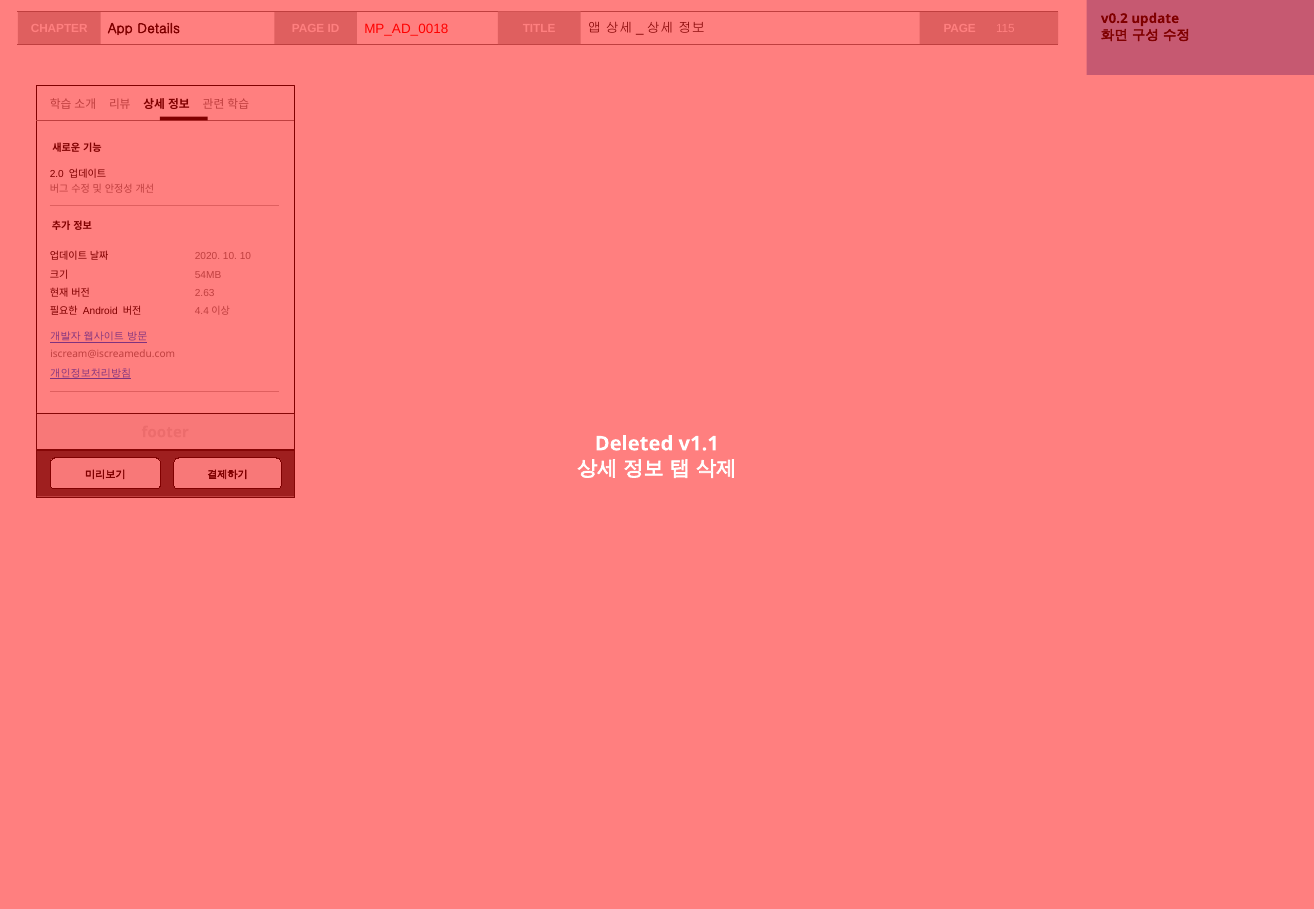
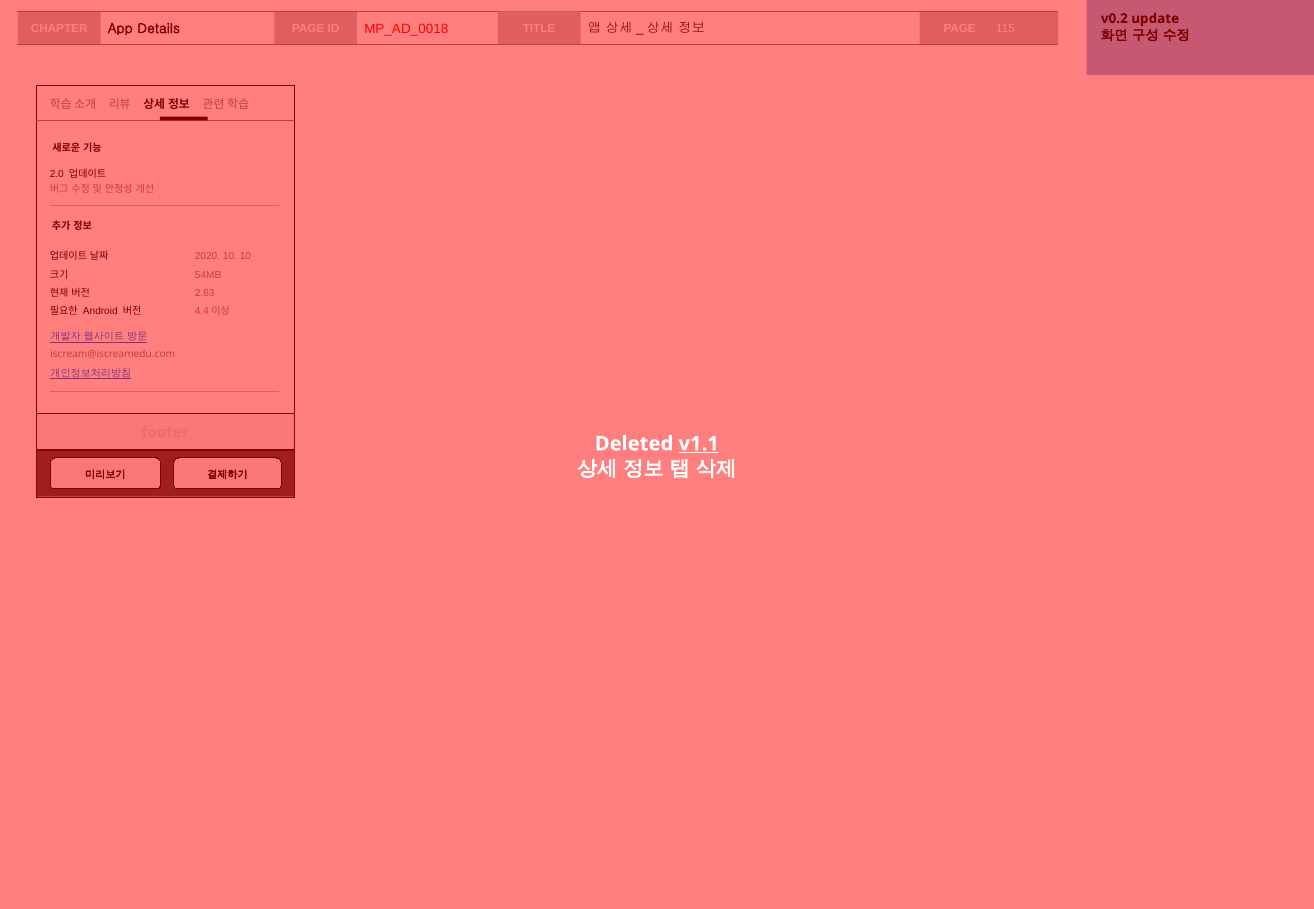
v1.1 underline: none -> present
